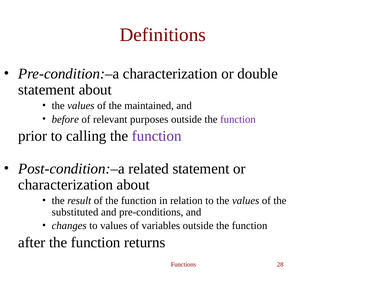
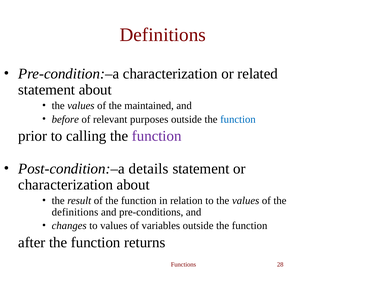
double: double -> related
function at (238, 119) colour: purple -> blue
related: related -> details
substituted at (75, 212): substituted -> definitions
